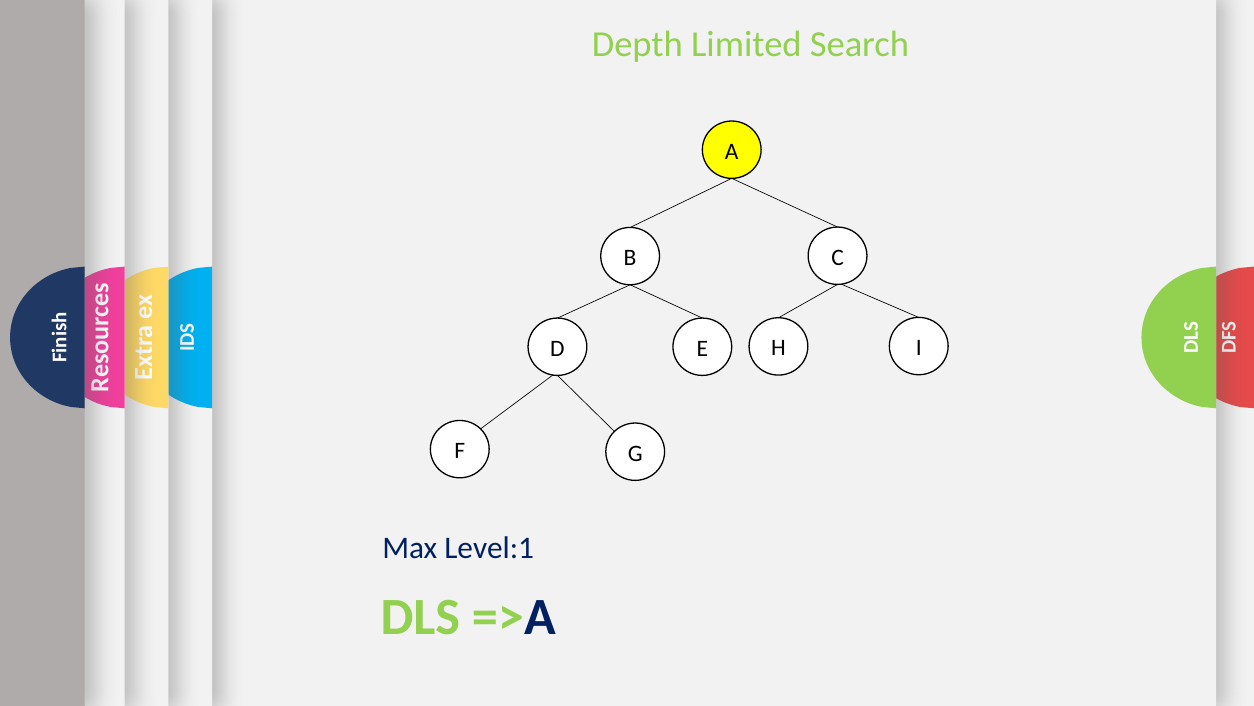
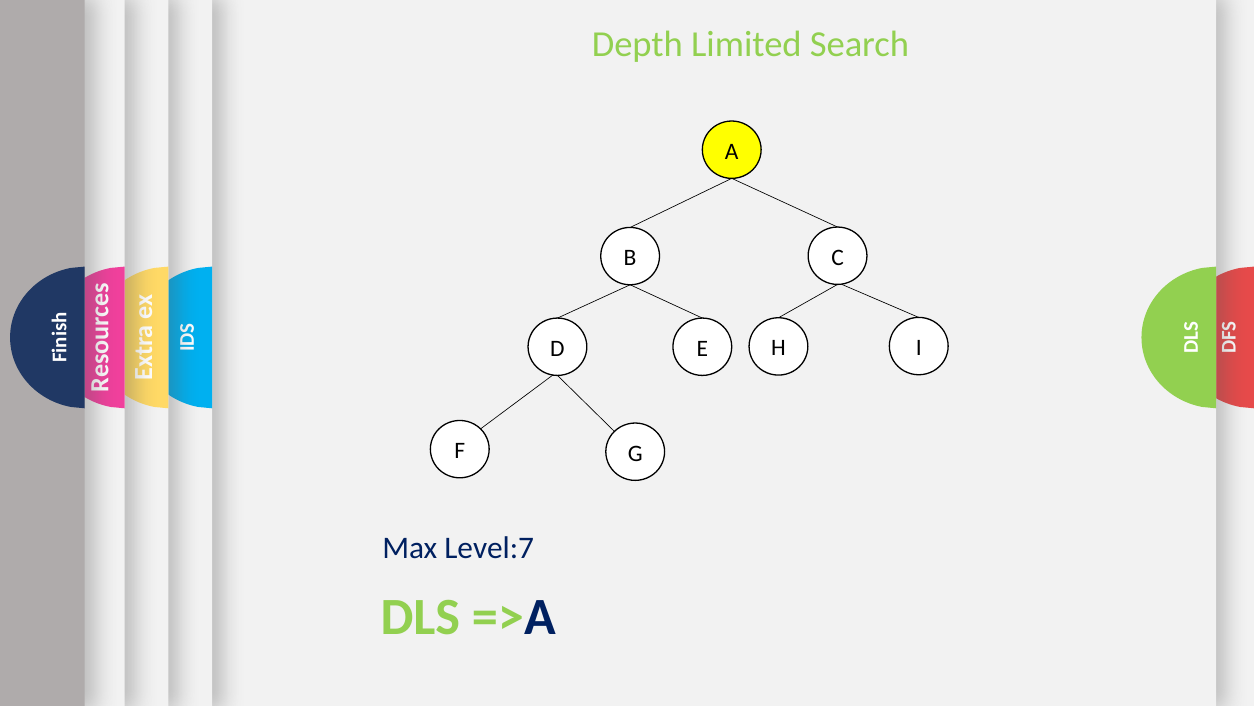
Level:1: Level:1 -> Level:7
